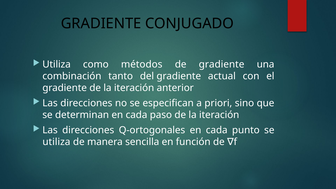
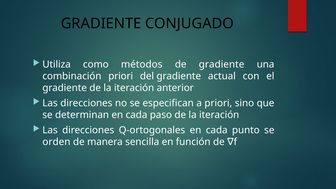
combinación tanto: tanto -> priori
utiliza at (56, 142): utiliza -> orden
